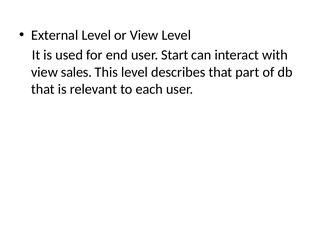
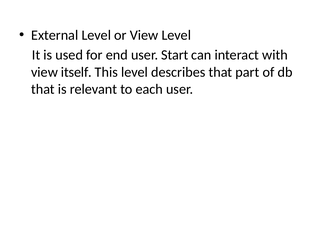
sales: sales -> itself
